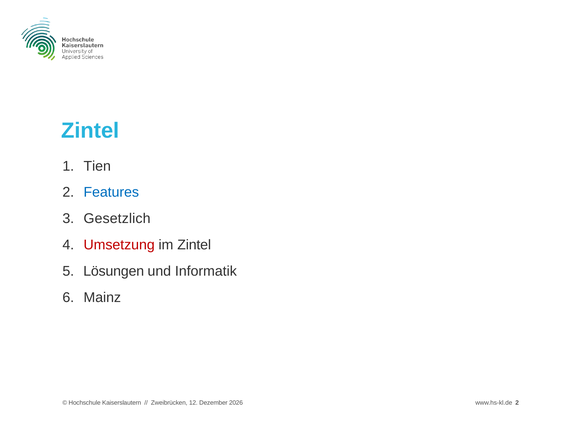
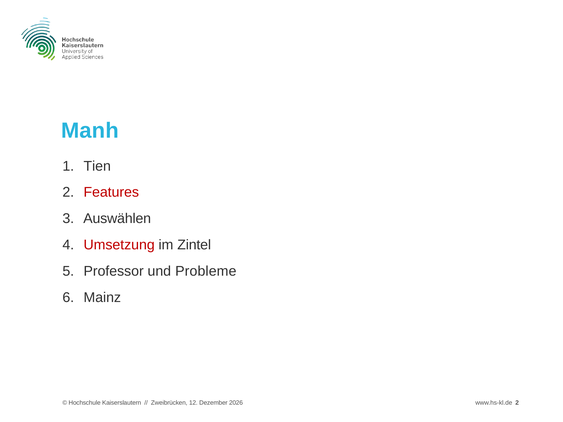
Zintel at (90, 131): Zintel -> Manh
Features colour: blue -> red
Gesetzlich: Gesetzlich -> Auswählen
Lösungen: Lösungen -> Professor
Informatik: Informatik -> Probleme
